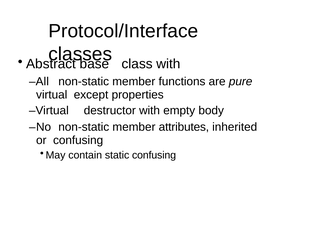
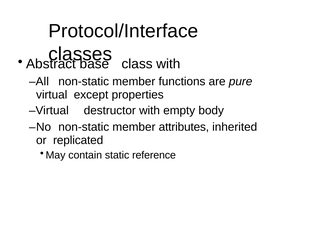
or confusing: confusing -> replicated
static confusing: confusing -> reference
